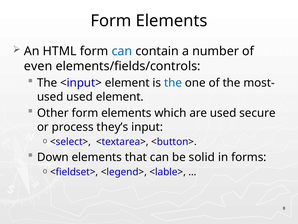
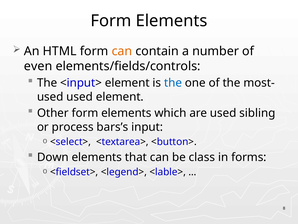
can at (122, 51) colour: blue -> orange
secure: secure -> sibling
they’s: they’s -> bars’s
solid: solid -> class
